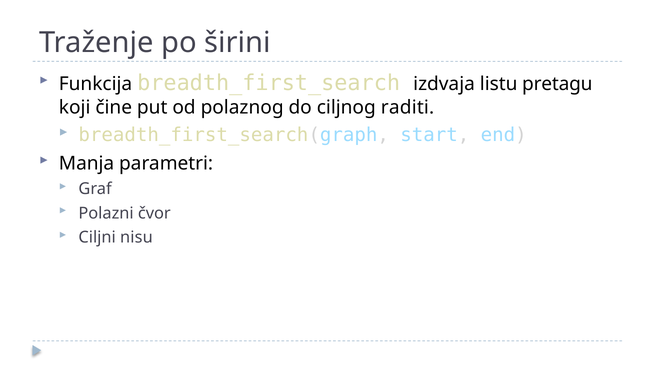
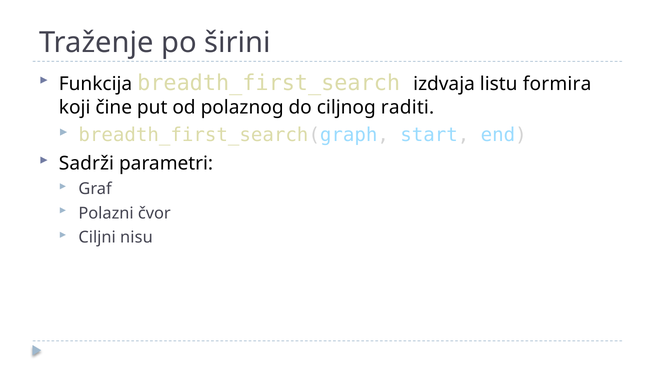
pretagu: pretagu -> formira
Manja: Manja -> Sadrži
